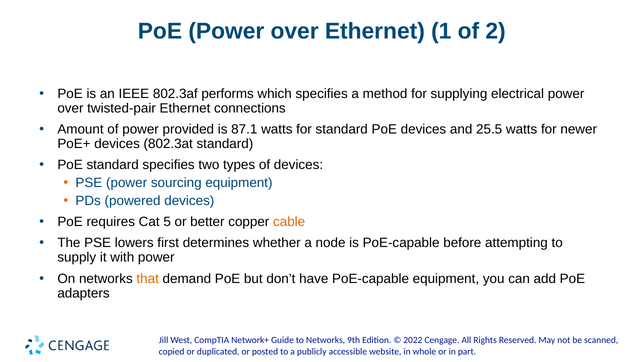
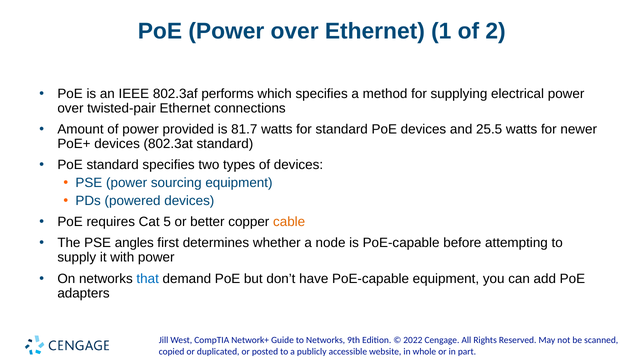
87.1: 87.1 -> 81.7
lowers: lowers -> angles
that colour: orange -> blue
